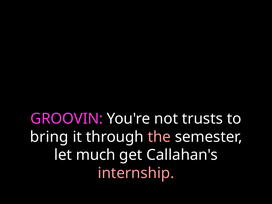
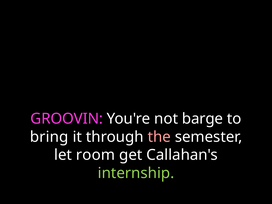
trusts: trusts -> barge
much: much -> room
internship colour: pink -> light green
